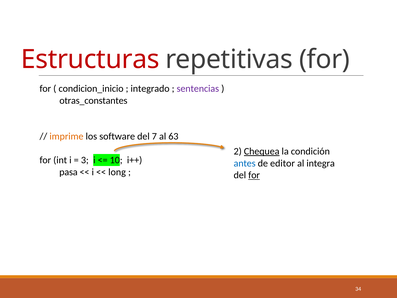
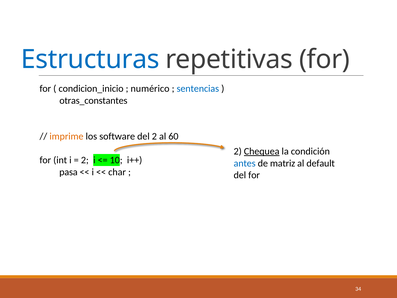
Estructuras colour: red -> blue
integrado: integrado -> numérico
sentencias colour: purple -> blue
del 7: 7 -> 2
63: 63 -> 60
3 at (85, 160): 3 -> 2
editor: editor -> matriz
integra: integra -> default
long: long -> char
for at (254, 175) underline: present -> none
